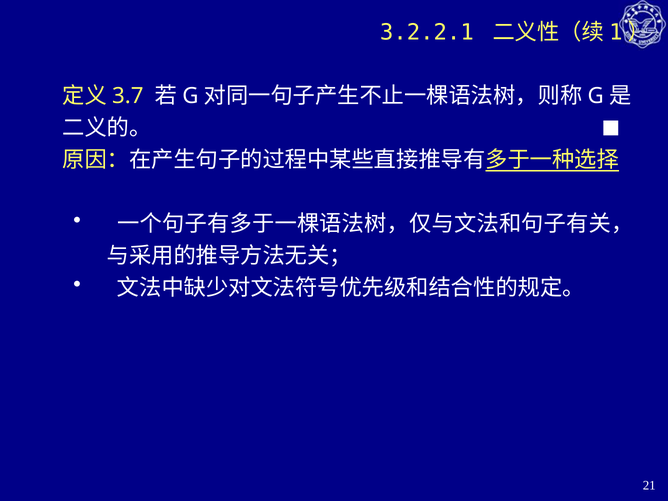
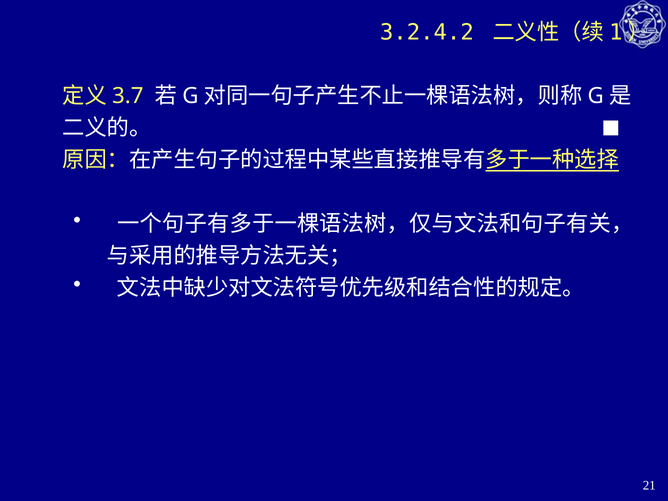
3.2.2.1: 3.2.2.1 -> 3.2.4.2
